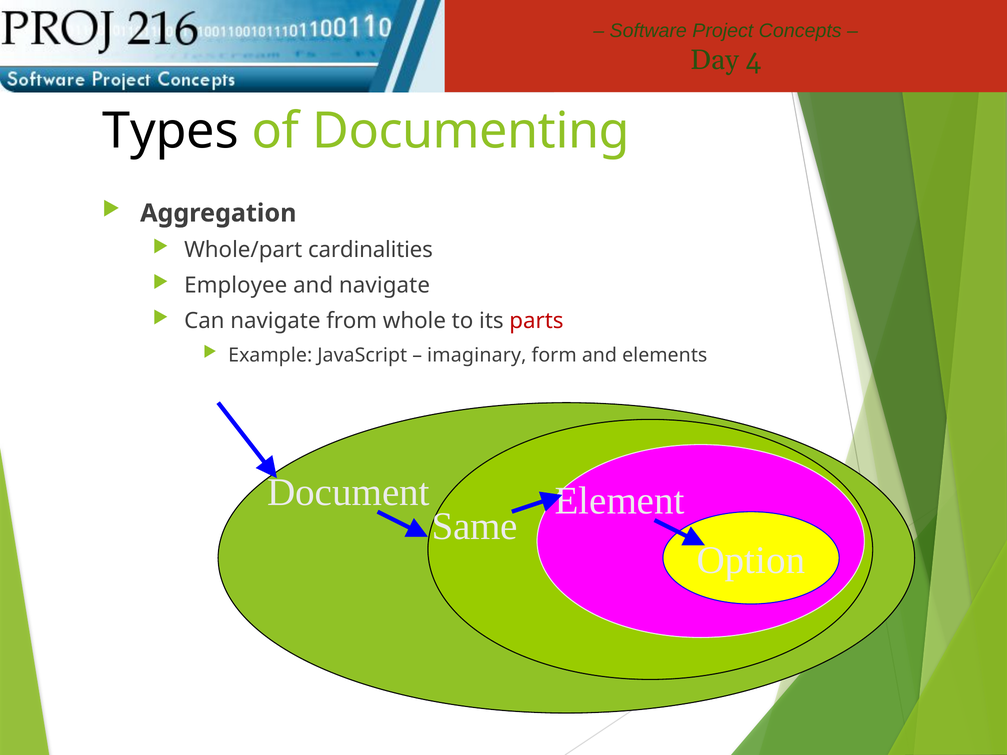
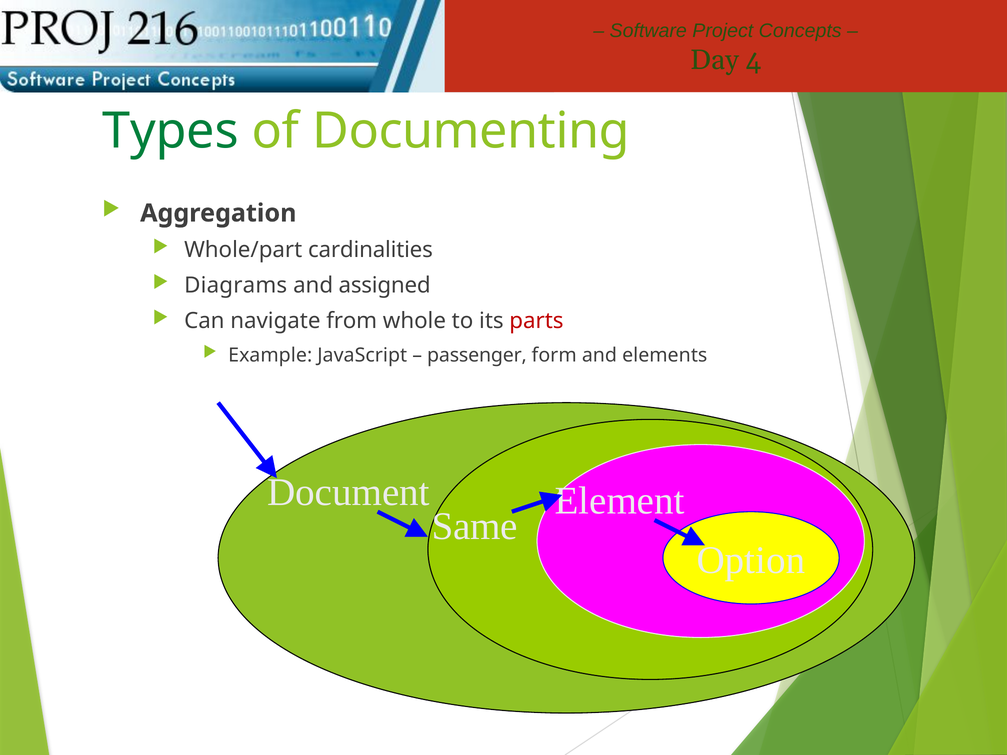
Types colour: black -> green
Employee: Employee -> Diagrams
and navigate: navigate -> assigned
imaginary: imaginary -> passenger
